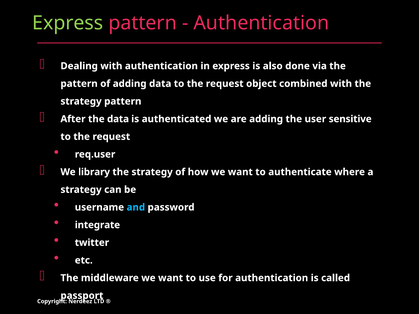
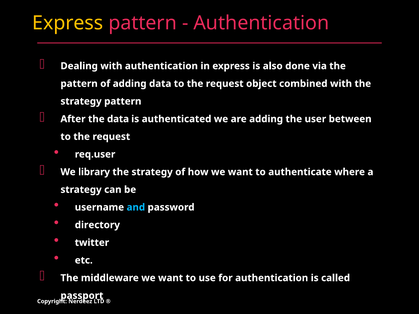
Express at (68, 23) colour: light green -> yellow
sensitive: sensitive -> between
integrate: integrate -> directory
